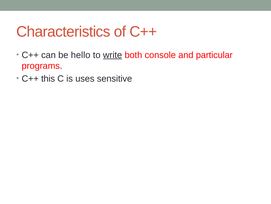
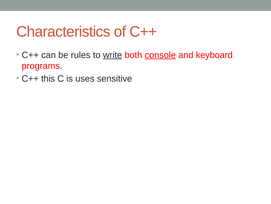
hello: hello -> rules
console underline: none -> present
particular: particular -> keyboard
